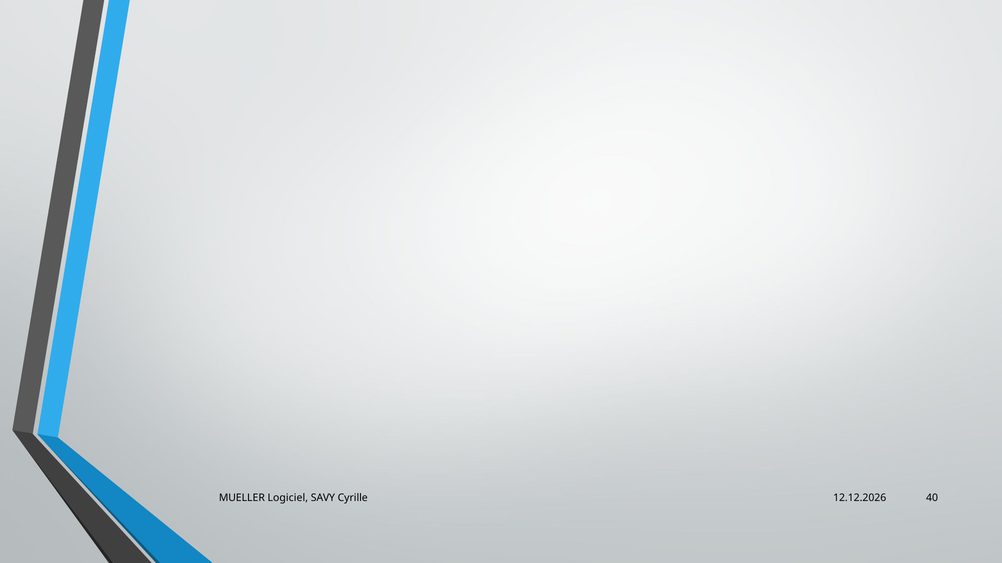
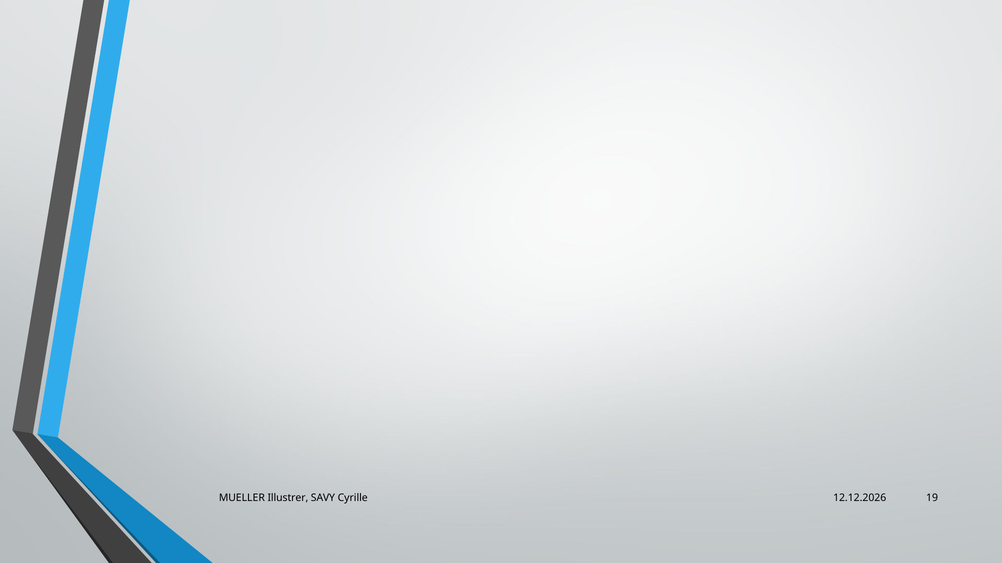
Logiciel: Logiciel -> Illustrer
40: 40 -> 19
